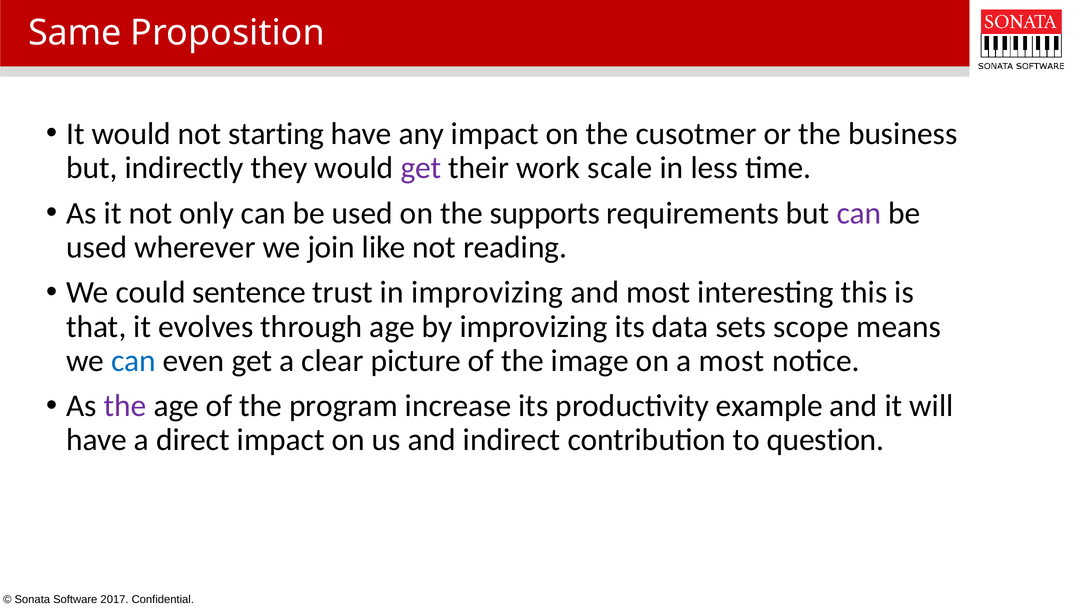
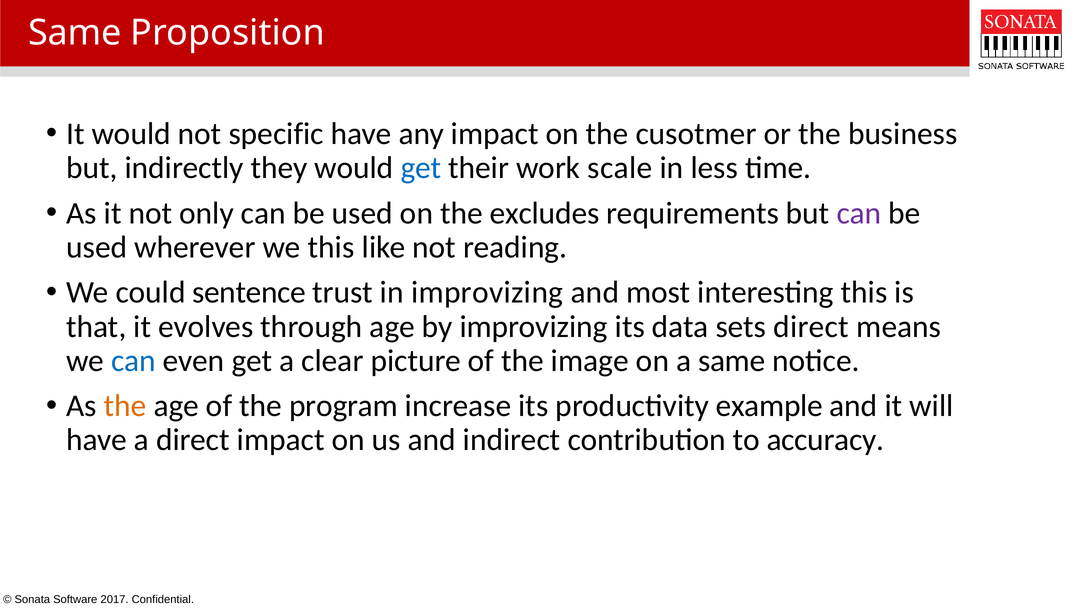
starting: starting -> specific
get at (421, 168) colour: purple -> blue
supports: supports -> excludes
we join: join -> this
sets scope: scope -> direct
a most: most -> same
the at (125, 406) colour: purple -> orange
question: question -> accuracy
